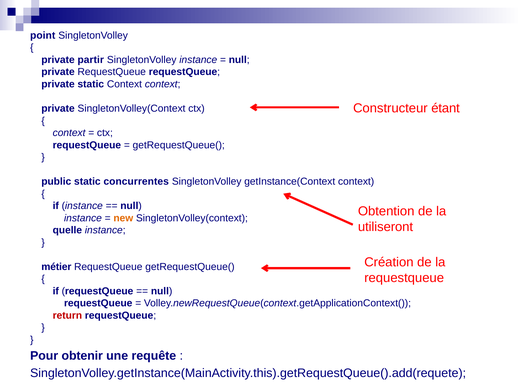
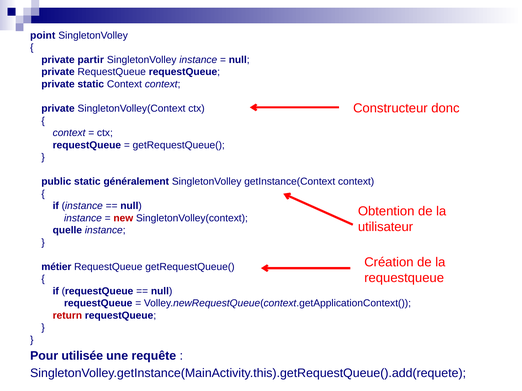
étant: étant -> donc
concurrentes: concurrentes -> généralement
new colour: orange -> red
utiliseront: utiliseront -> utilisateur
obtenir: obtenir -> utilisée
